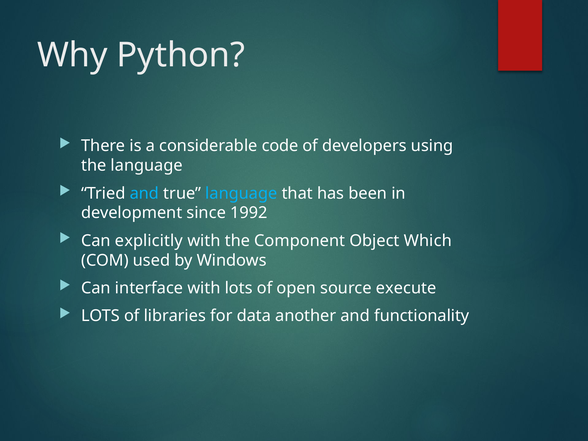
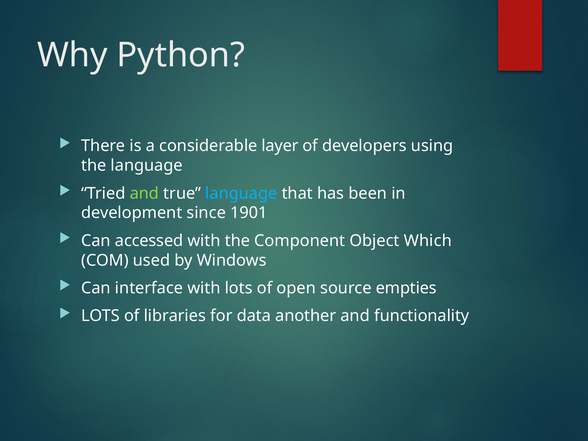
code: code -> layer
and at (144, 193) colour: light blue -> light green
1992: 1992 -> 1901
explicitly: explicitly -> accessed
execute: execute -> empties
